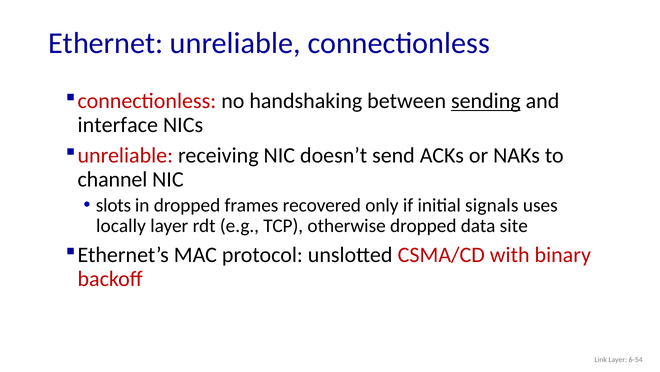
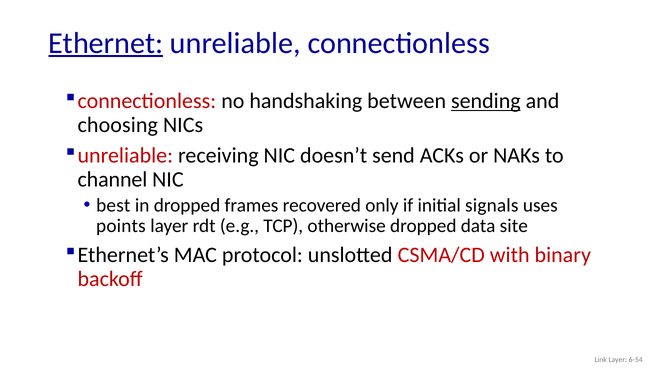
Ethernet underline: none -> present
interface: interface -> choosing
slots: slots -> best
locally: locally -> points
